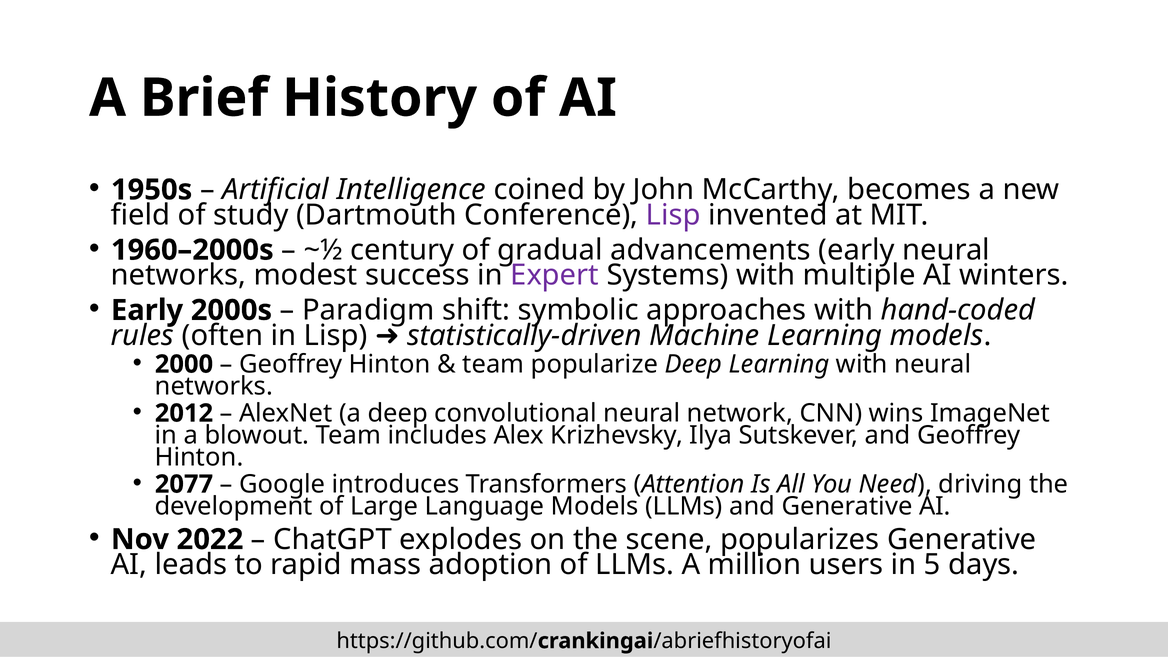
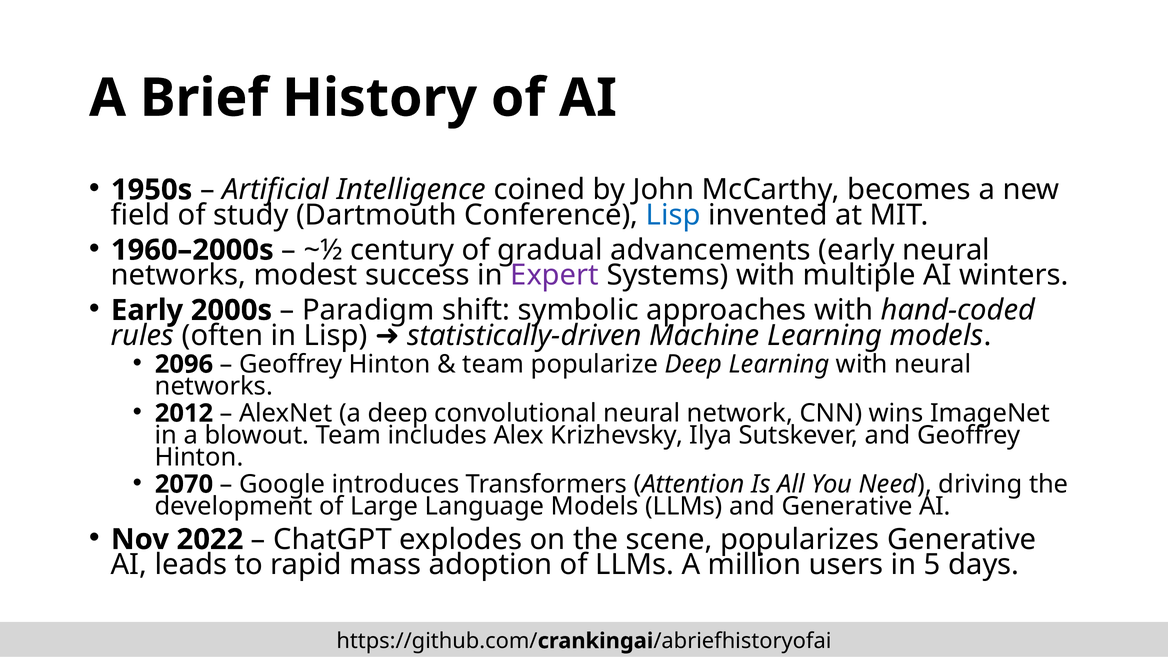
Lisp at (673, 215) colour: purple -> blue
2000: 2000 -> 2096
2077: 2077 -> 2070
